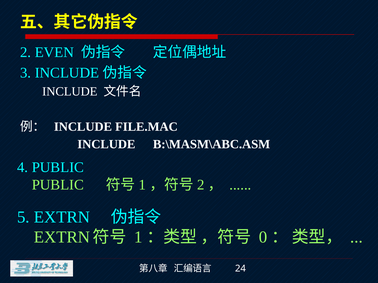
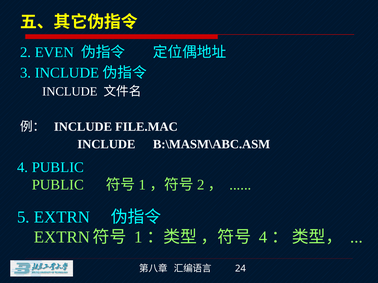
0 at (263, 238): 0 -> 4
